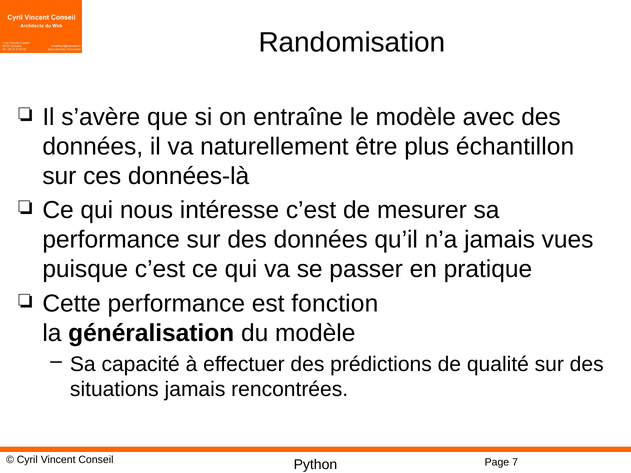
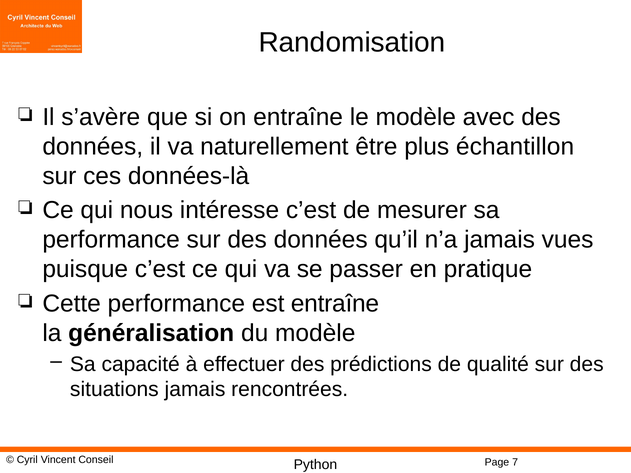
est fonction: fonction -> entraîne
